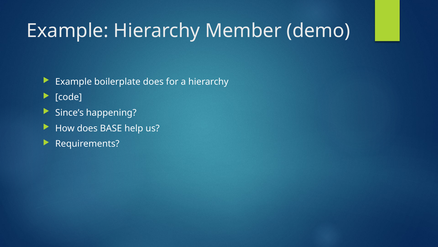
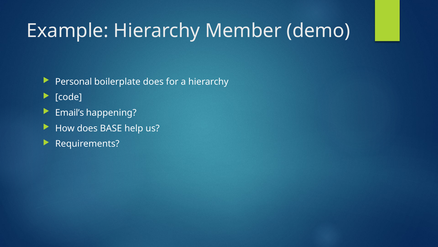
Example at (74, 82): Example -> Personal
Since’s: Since’s -> Email’s
